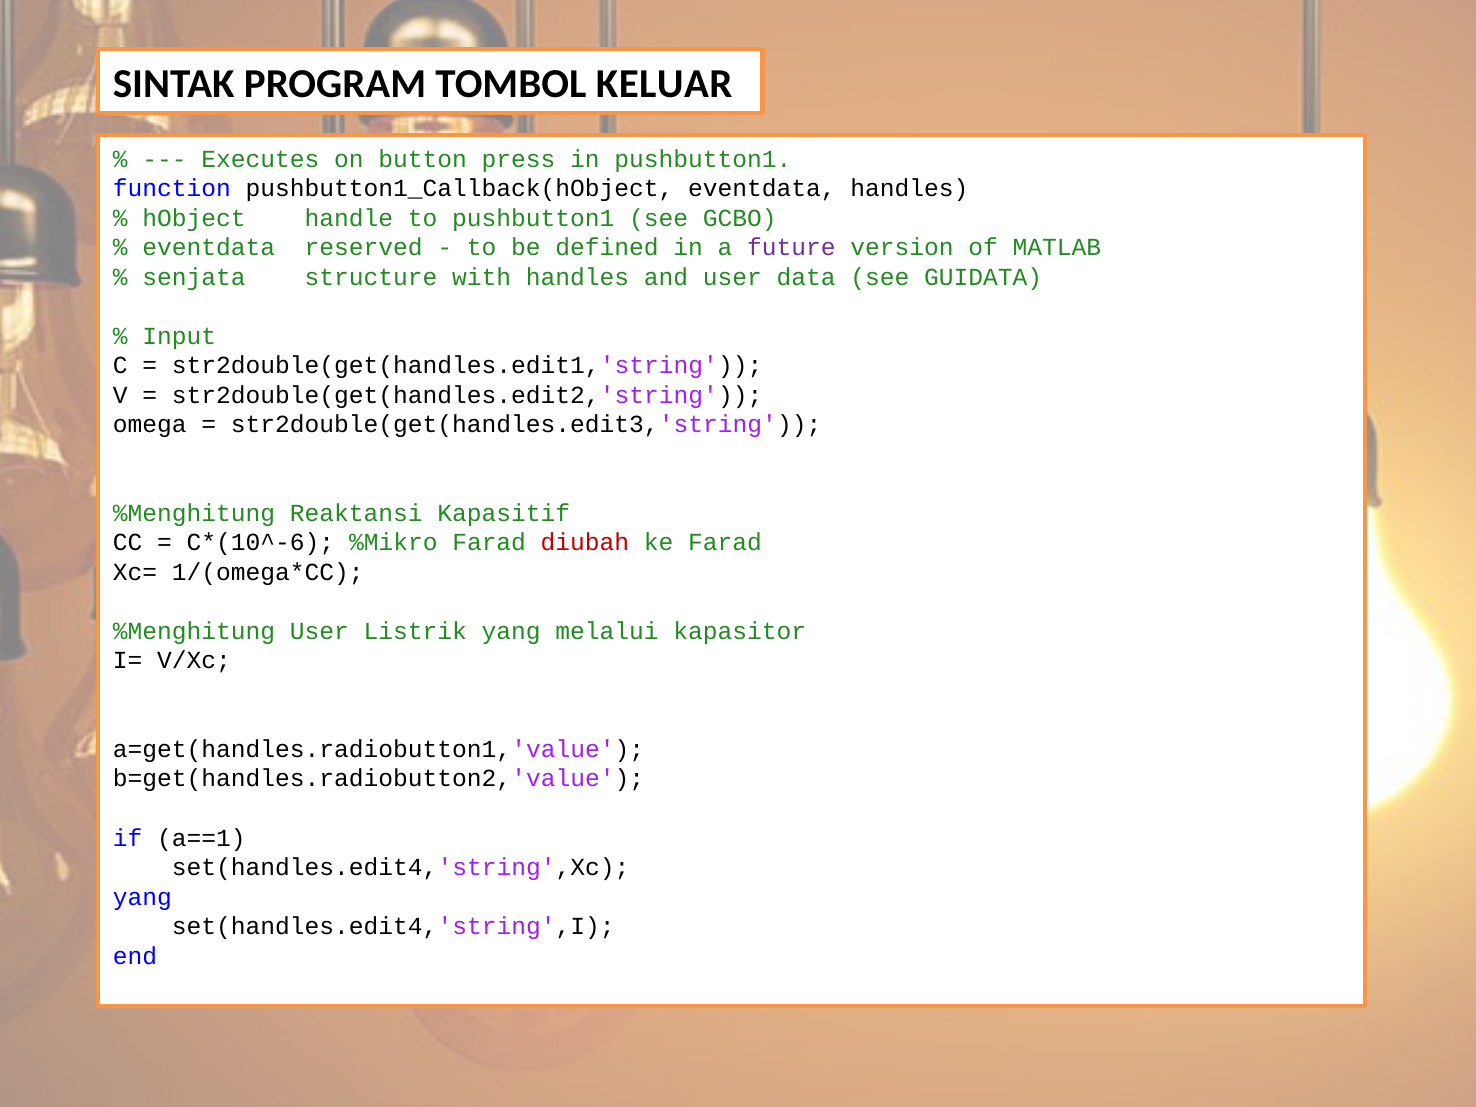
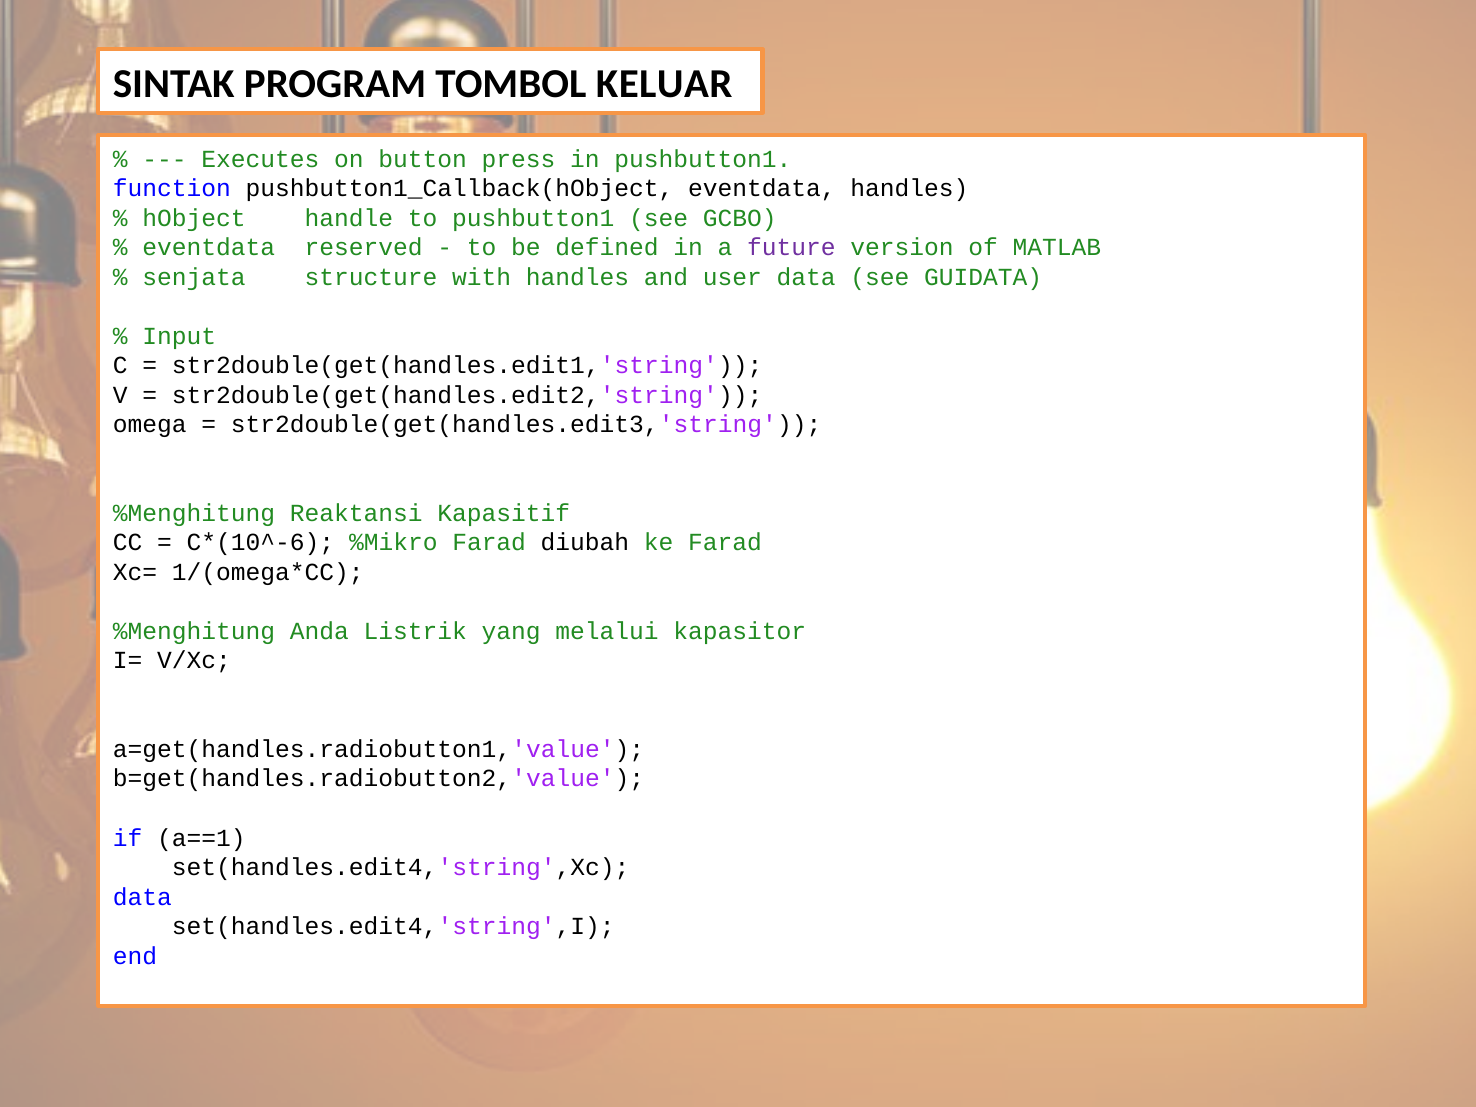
diubah colour: red -> black
%Menghitung User: User -> Anda
yang at (142, 897): yang -> data
